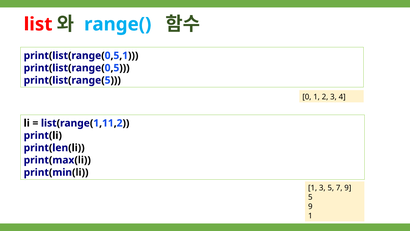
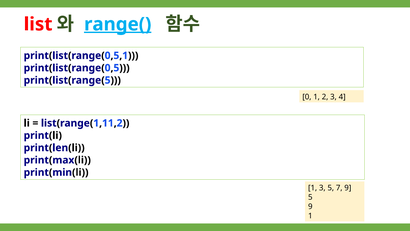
range( underline: none -> present
